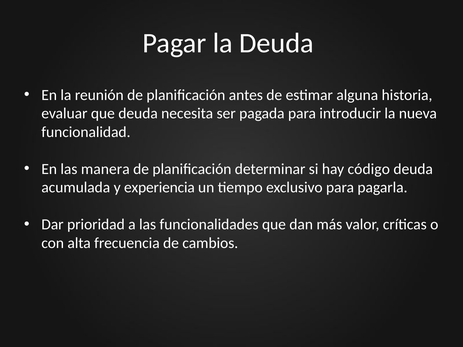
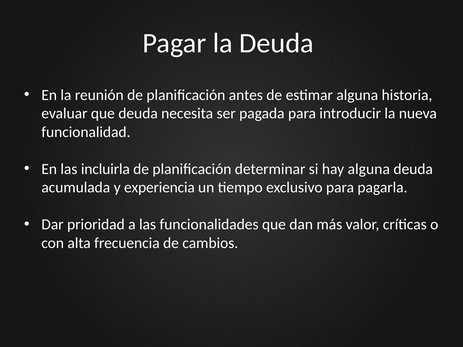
manera: manera -> incluirla
hay código: código -> alguna
